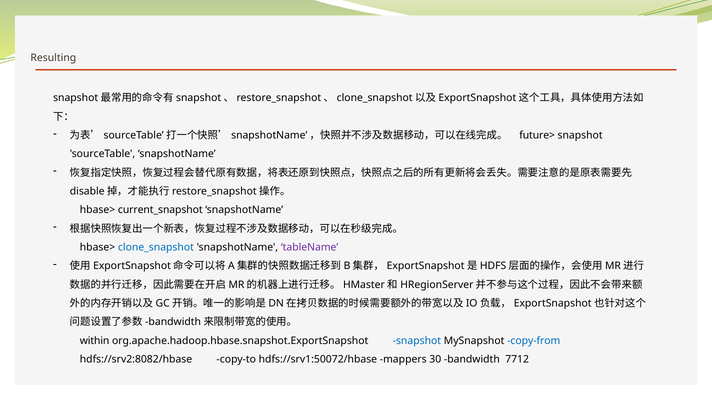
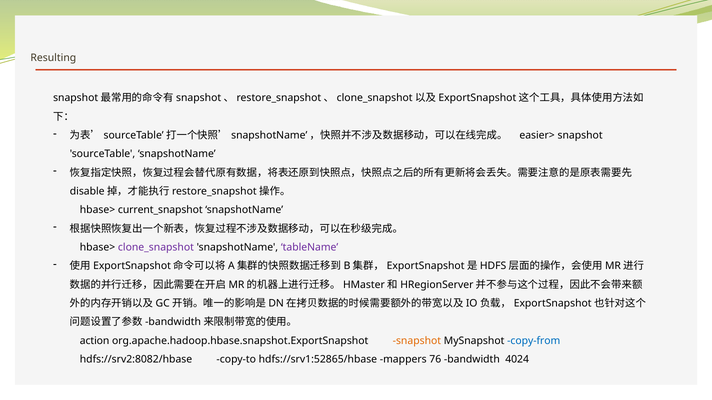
future>: future> -> easier>
clone_snapshot colour: blue -> purple
within: within -> action
snapshot at (417, 341) colour: blue -> orange
hdfs://srv1:50072/hbase: hdfs://srv1:50072/hbase -> hdfs://srv1:52865/hbase
30: 30 -> 76
7712: 7712 -> 4024
